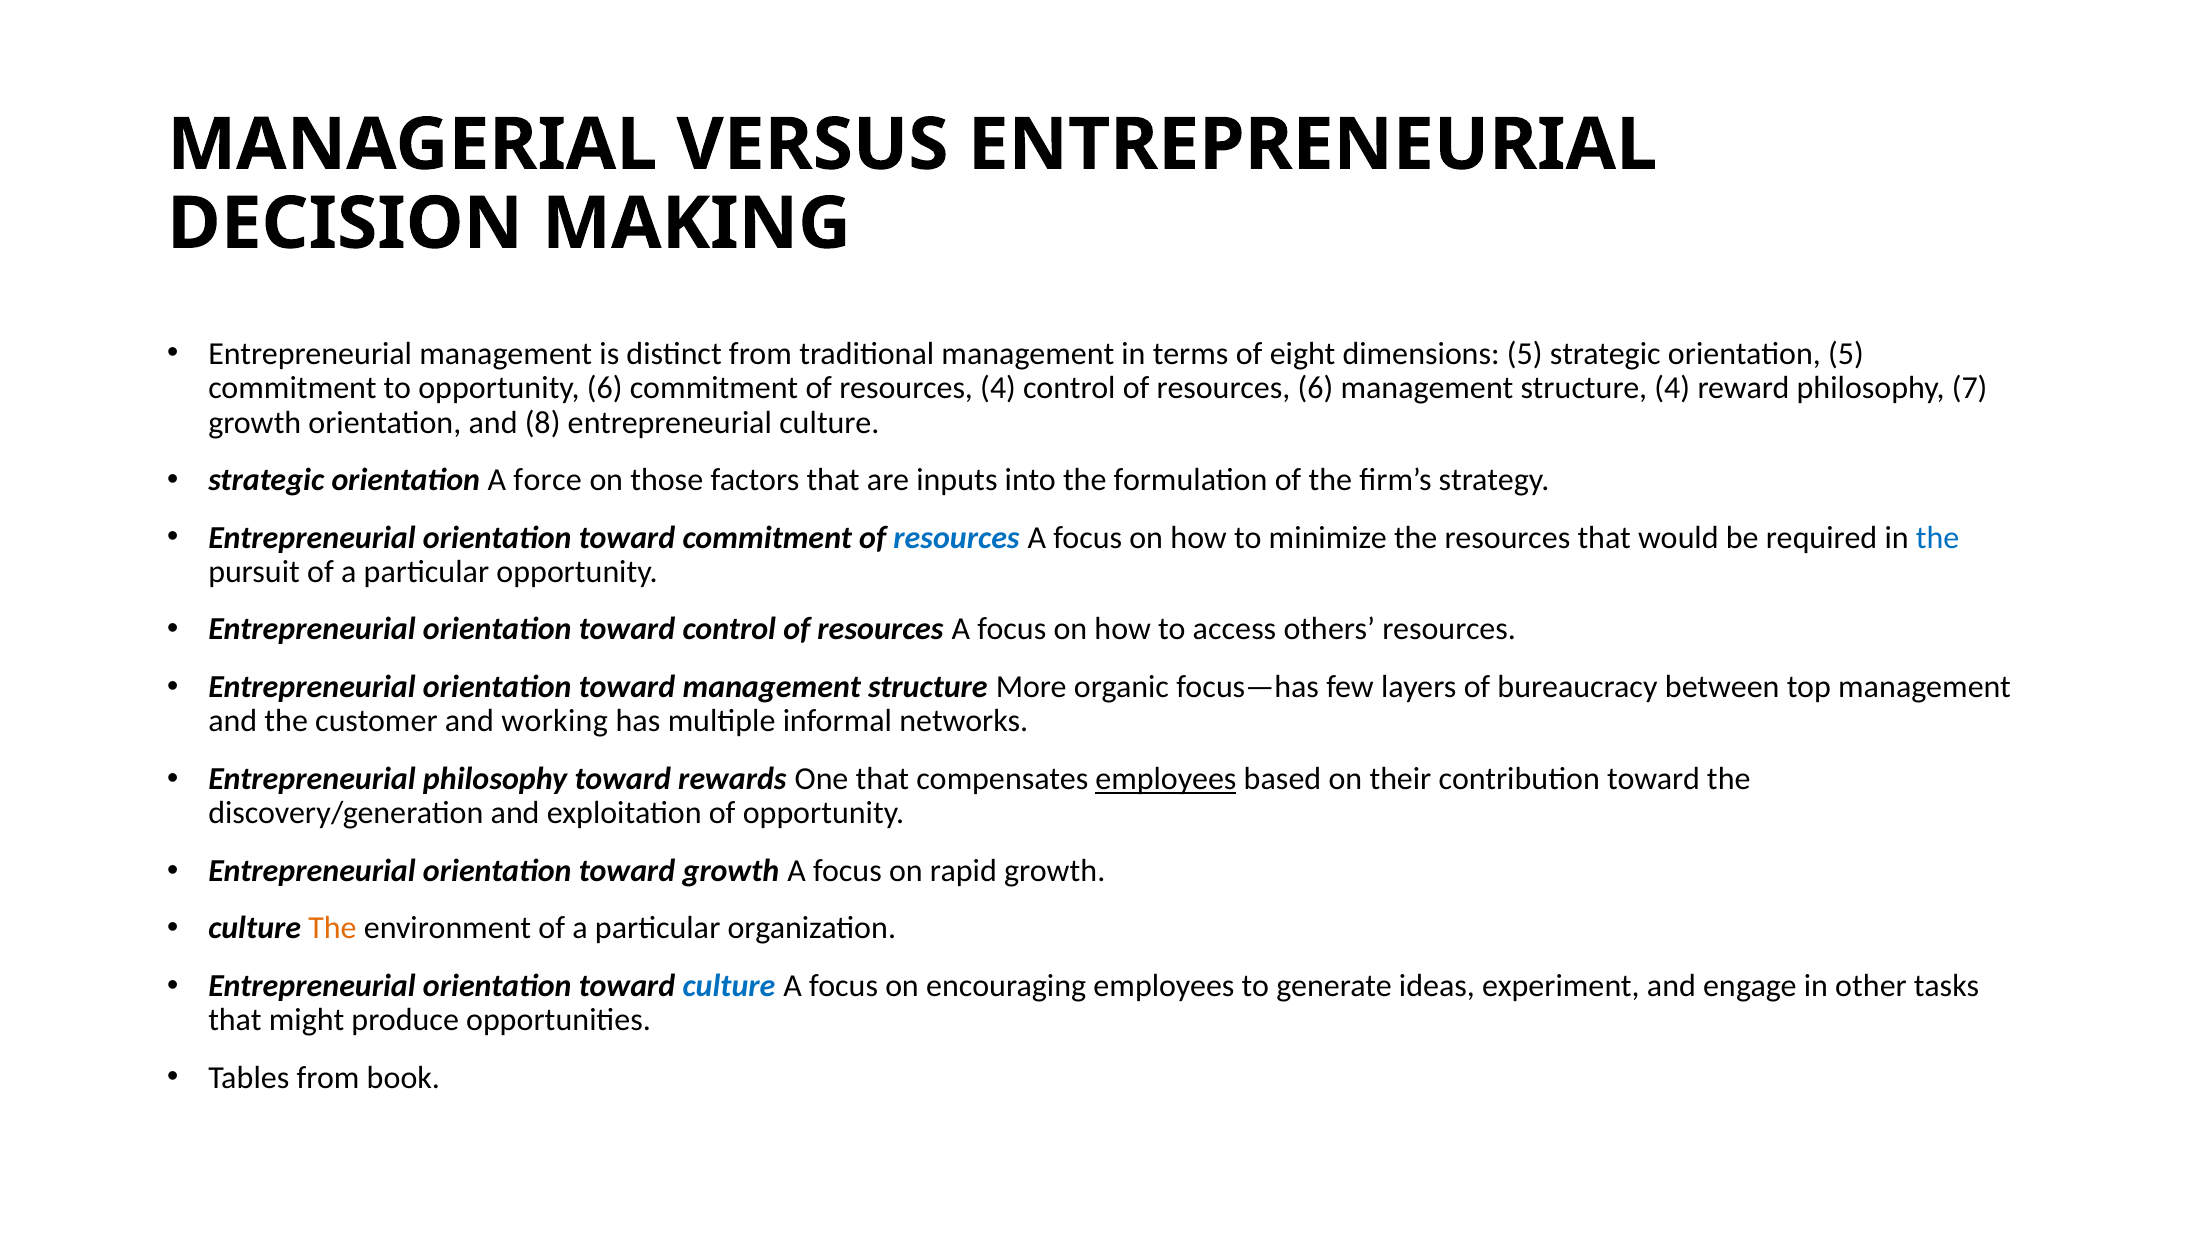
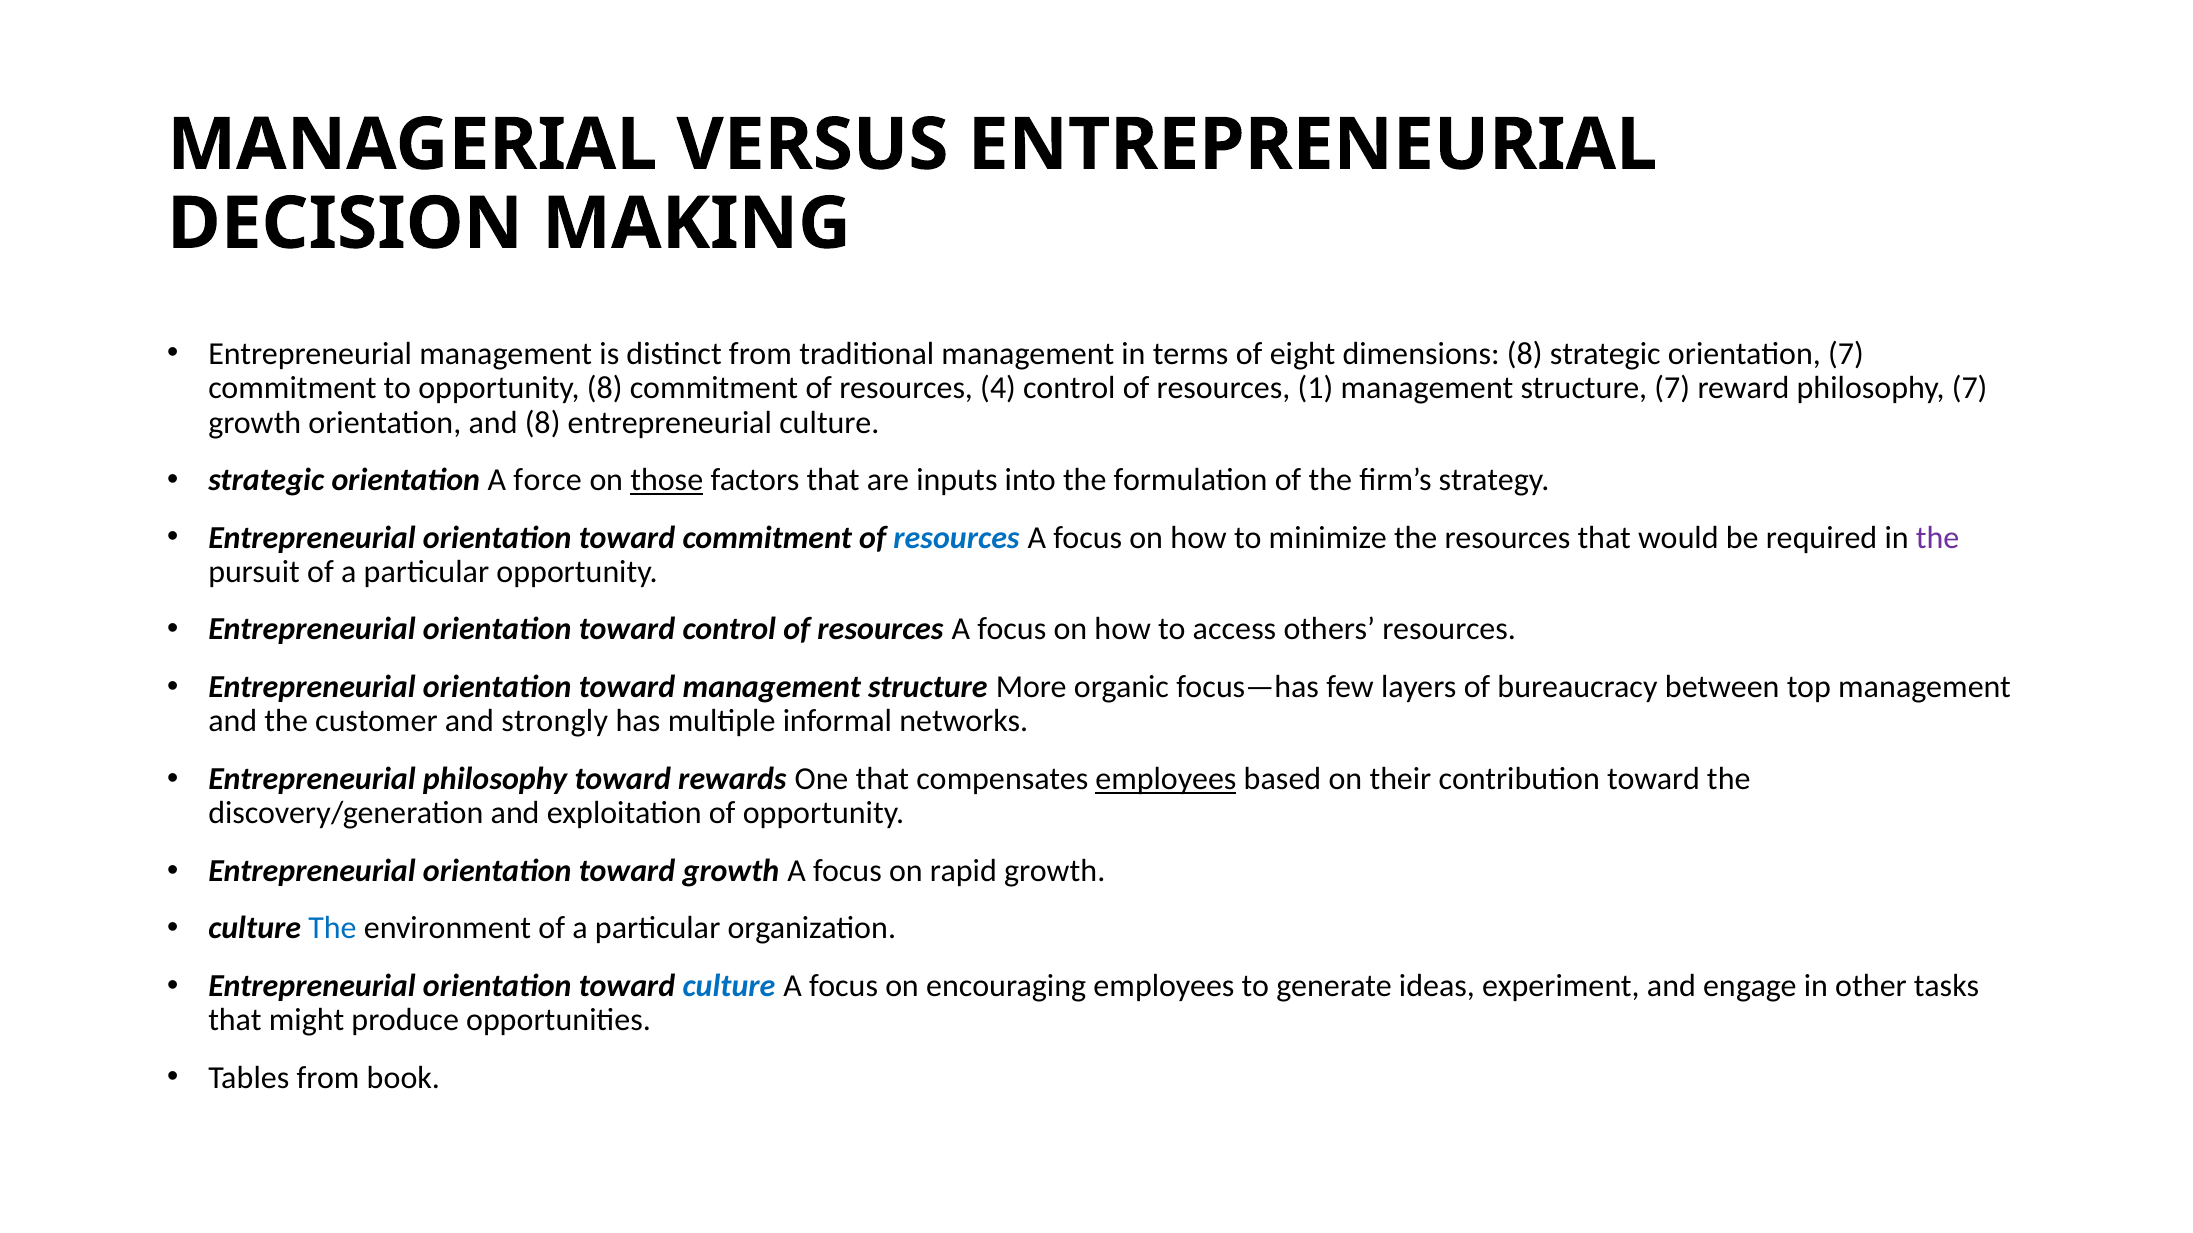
dimensions 5: 5 -> 8
orientation 5: 5 -> 7
opportunity 6: 6 -> 8
resources 6: 6 -> 1
structure 4: 4 -> 7
those underline: none -> present
the at (1938, 538) colour: blue -> purple
working: working -> strongly
The at (332, 929) colour: orange -> blue
